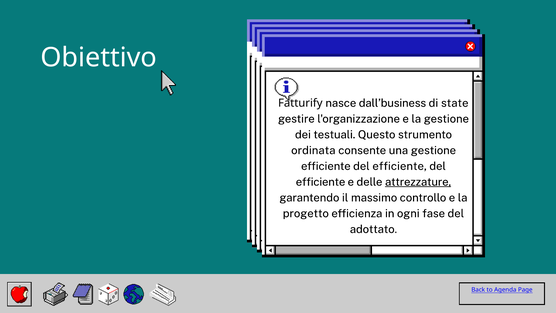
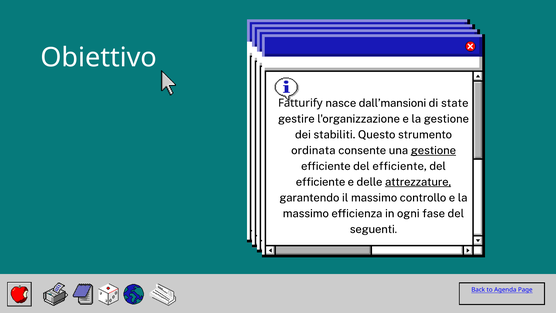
dall’business: dall’business -> dall’mansioni
testuali: testuali -> stabiliti
gestione at (433, 150) underline: none -> present
progetto at (306, 213): progetto -> massimo
adottato: adottato -> seguenti
